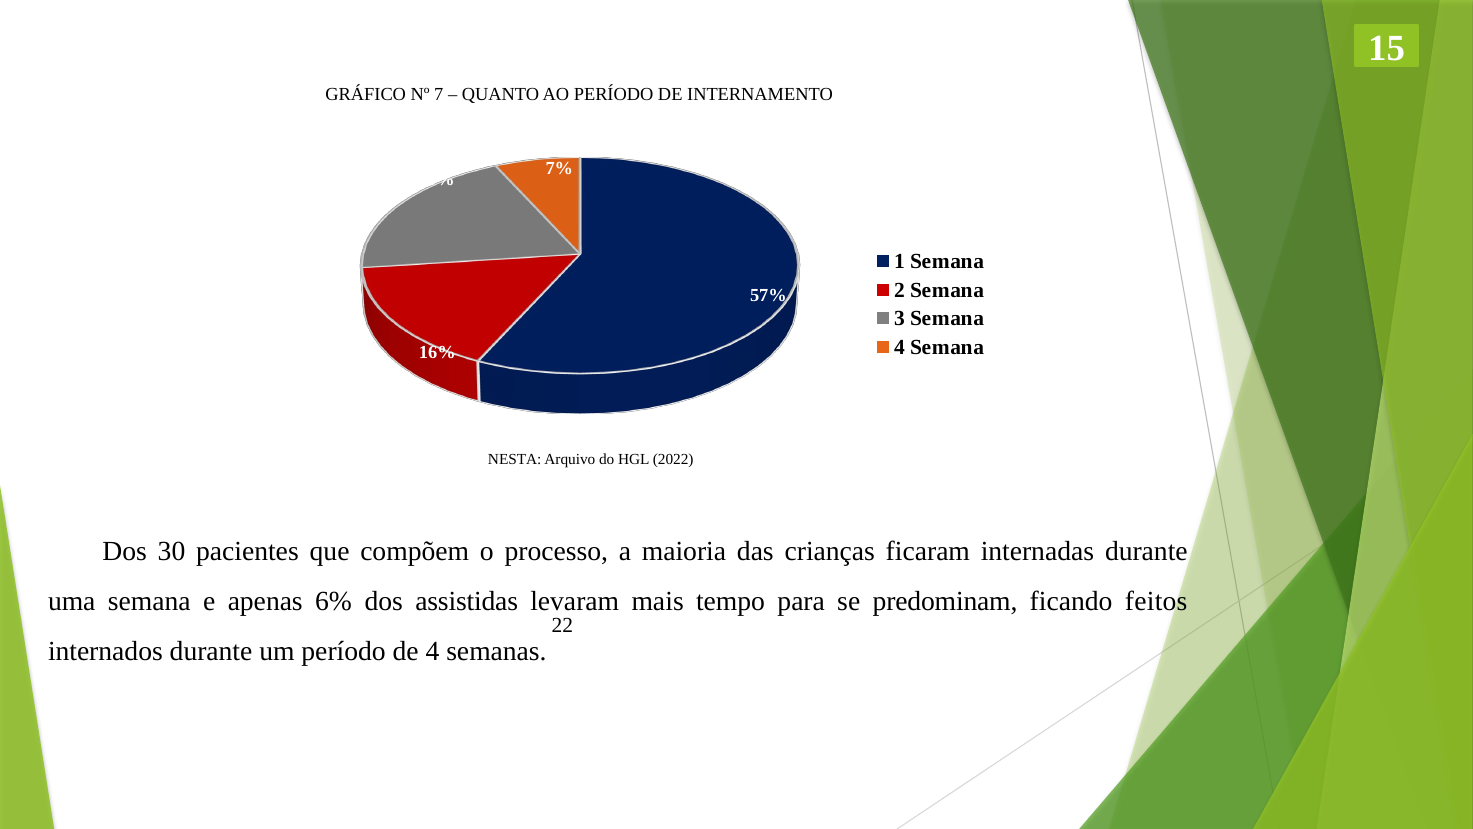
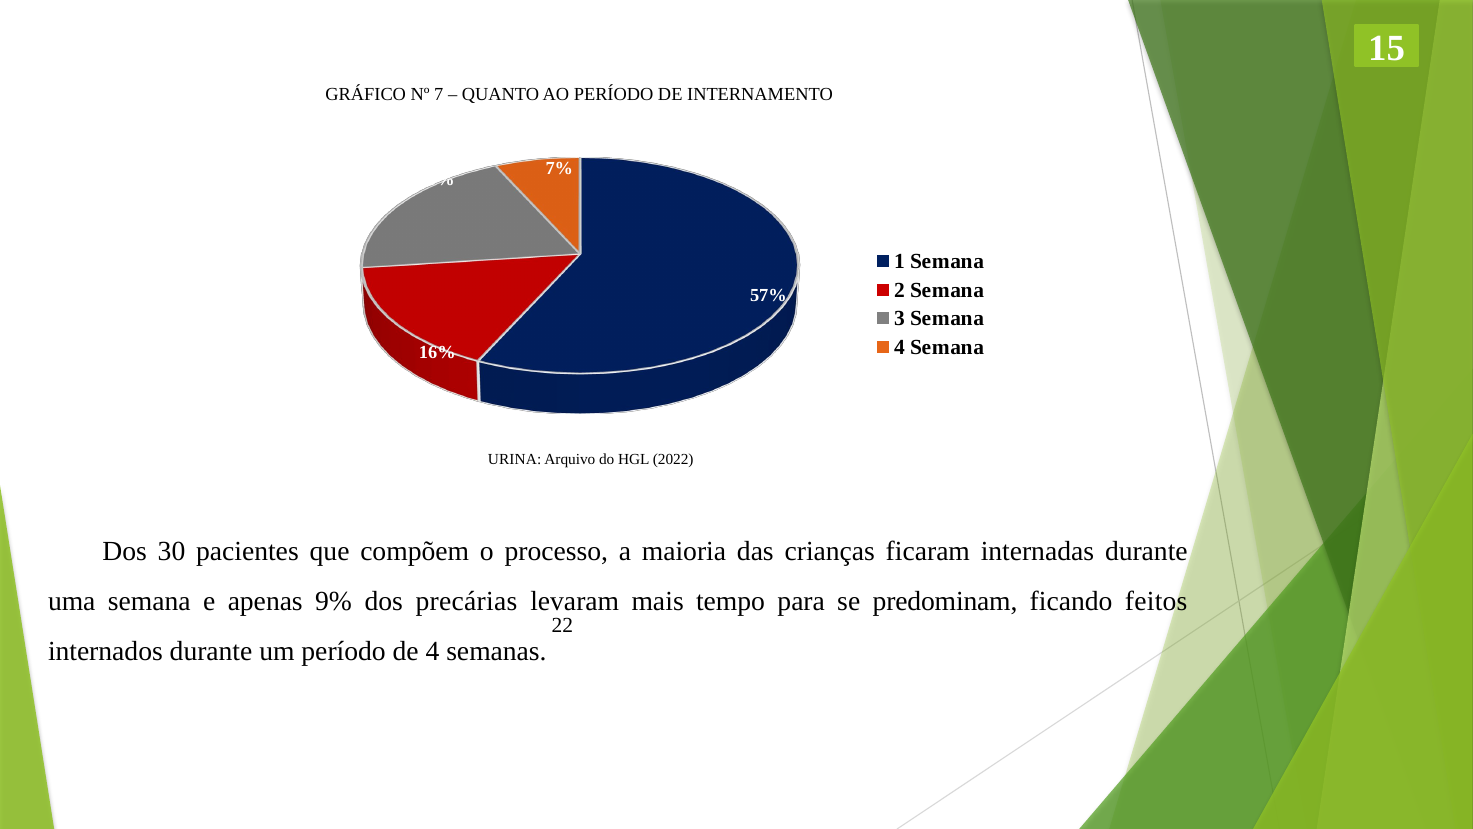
NESTA: NESTA -> URINA
6%: 6% -> 9%
assistidas: assistidas -> precárias
